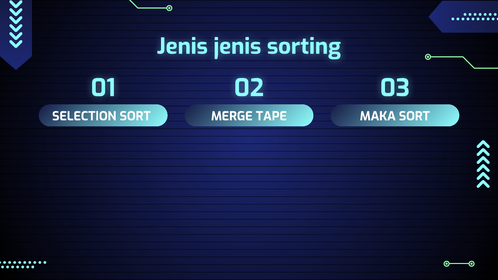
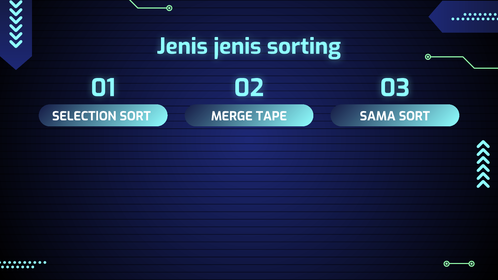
MAKA: MAKA -> SAMA
